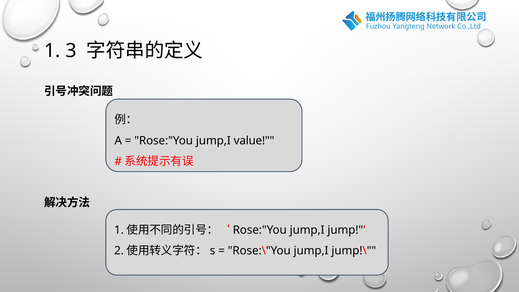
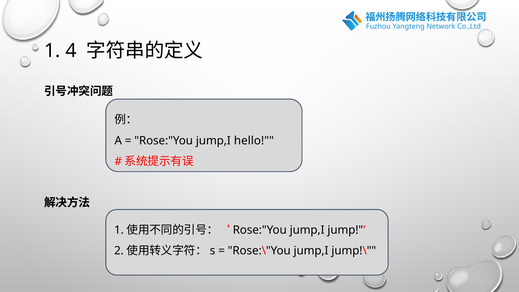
3: 3 -> 4
value: value -> hello
